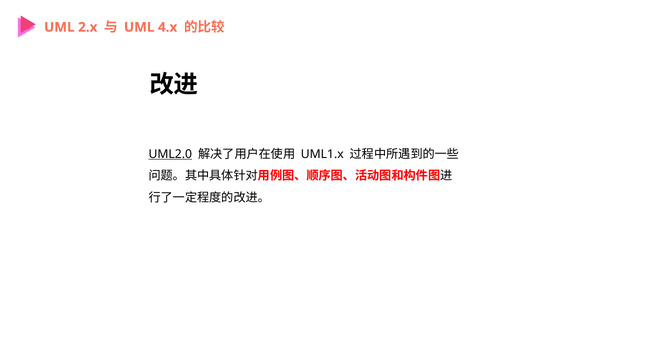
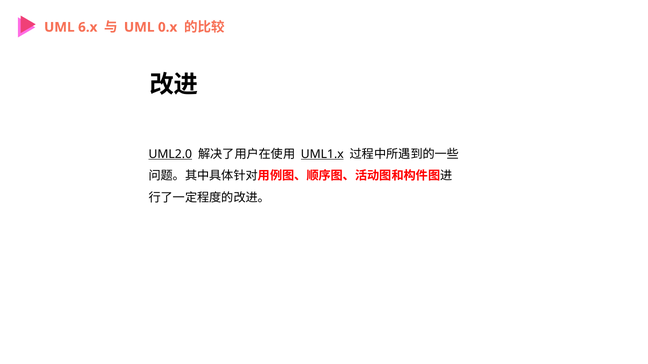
2.x: 2.x -> 6.x
4.x: 4.x -> 0.x
UML1.x underline: none -> present
